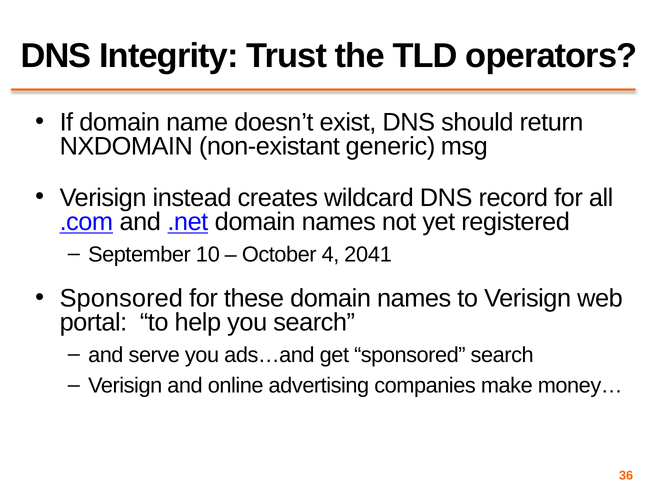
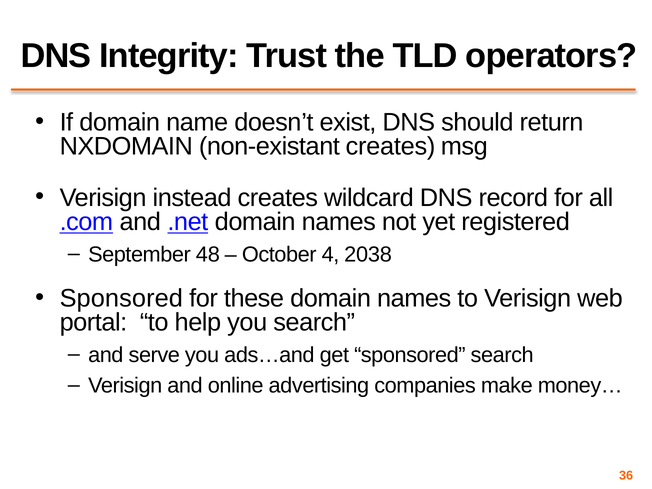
non-existant generic: generic -> creates
10: 10 -> 48
2041: 2041 -> 2038
